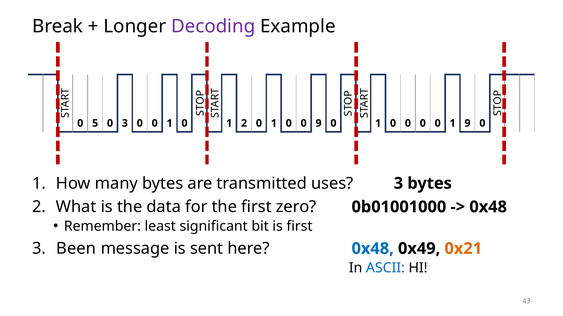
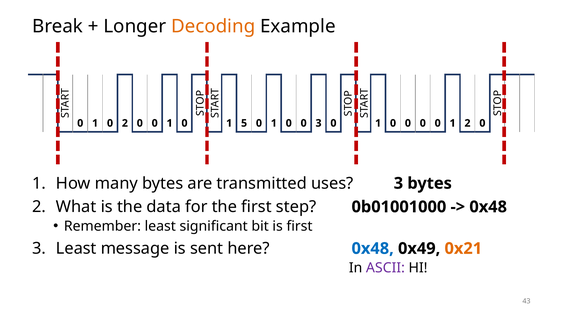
Decoding colour: purple -> orange
5 at (95, 123): 5 -> 1
0 3: 3 -> 2
1 2: 2 -> 5
0 9: 9 -> 3
1 9: 9 -> 2
zero: zero -> step
3 Been: Been -> Least
ASCII colour: blue -> purple
